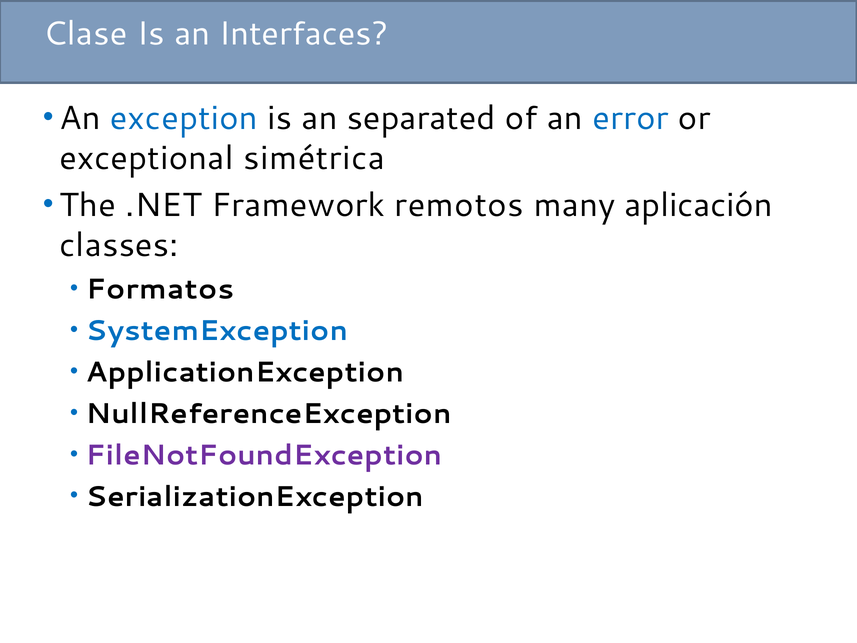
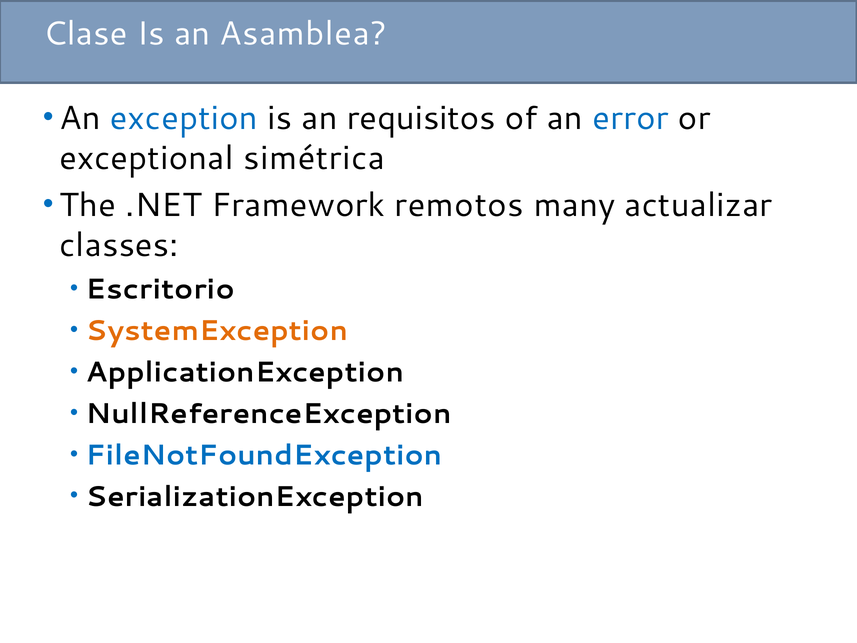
Interfaces: Interfaces -> Asamblea
separated: separated -> requisitos
aplicación: aplicación -> actualizar
Formatos: Formatos -> Escritorio
SystemException colour: blue -> orange
FileNotFoundException colour: purple -> blue
